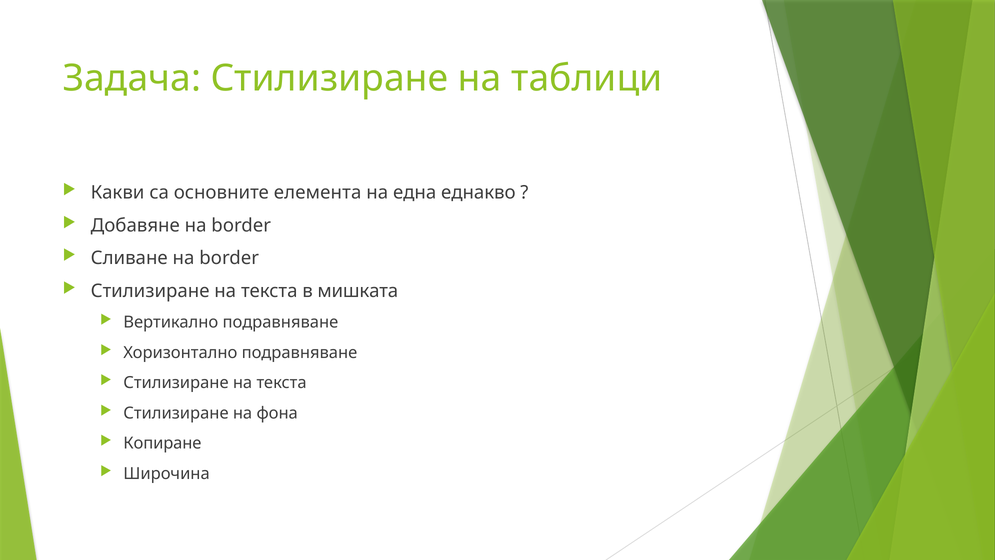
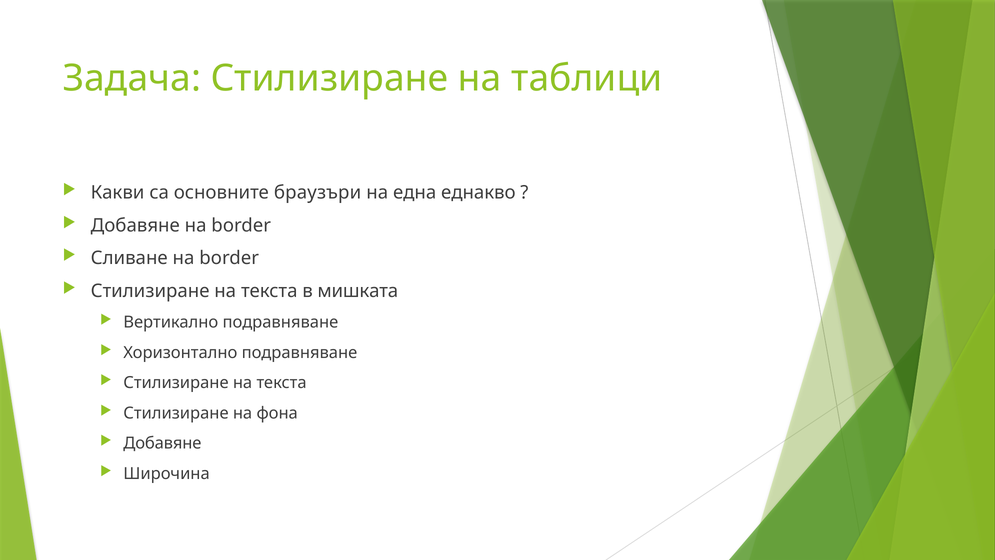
елемента: елемента -> браузъри
Копиране at (162, 443): Копиране -> Добавяне
